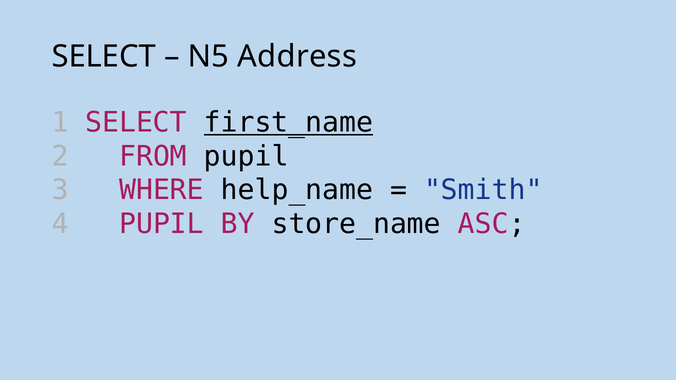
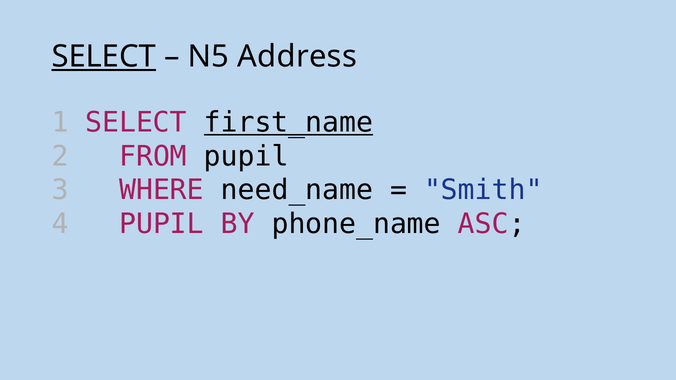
SELECT at (104, 57) underline: none -> present
help_name: help_name -> need_name
store_name: store_name -> phone_name
